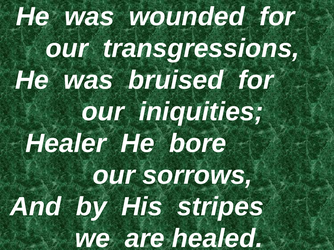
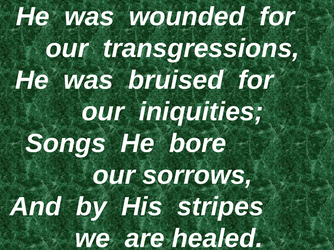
Healer: Healer -> Songs
